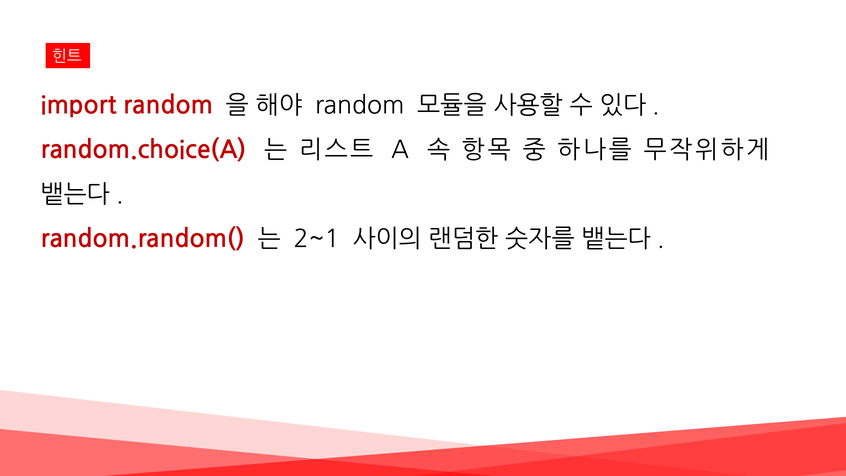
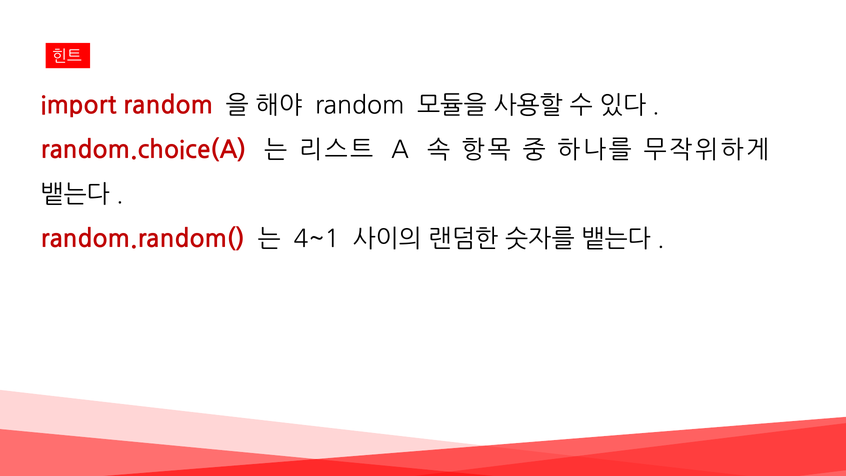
2~1: 2~1 -> 4~1
